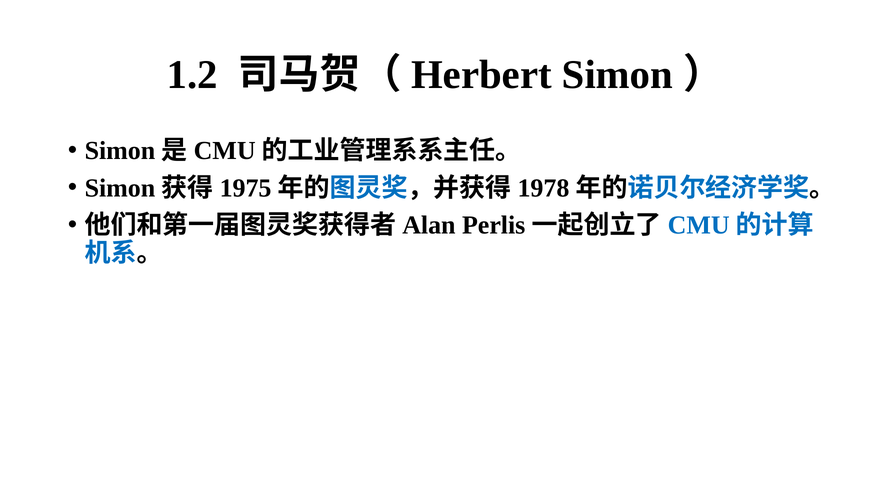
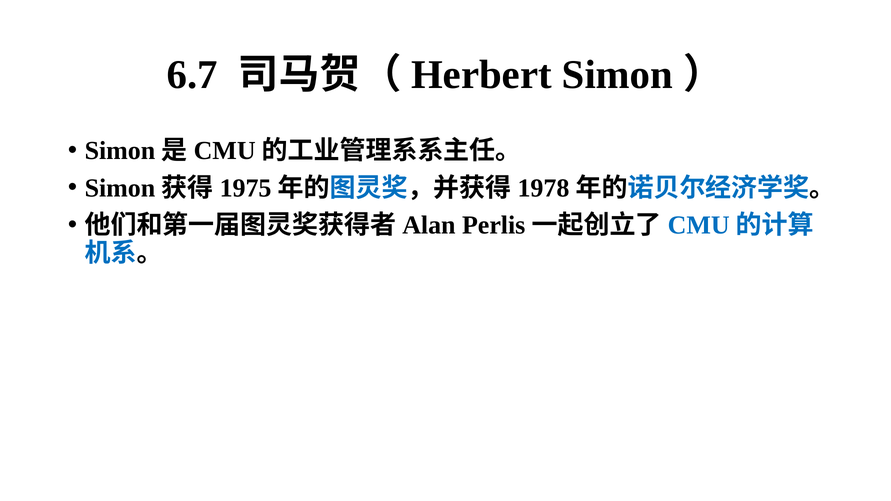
1.2: 1.2 -> 6.7
